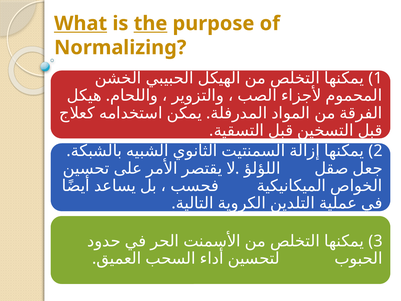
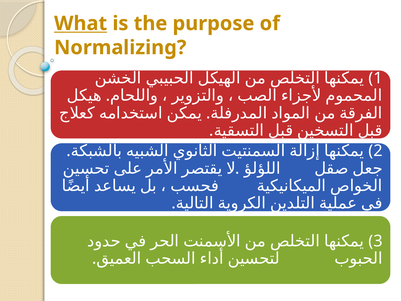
the underline: present -> none
